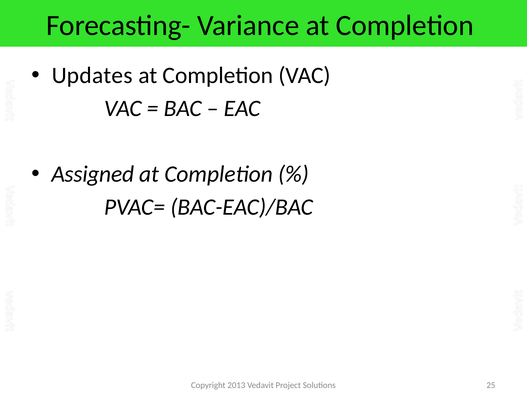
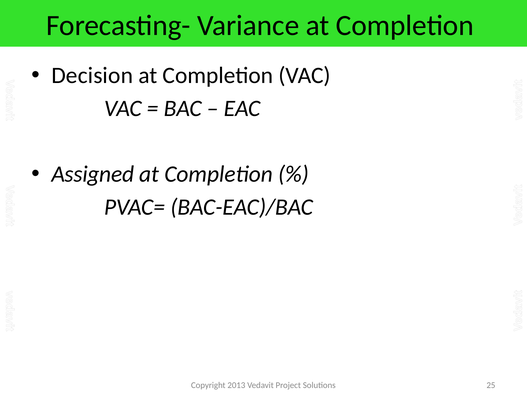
Updates: Updates -> Decision
